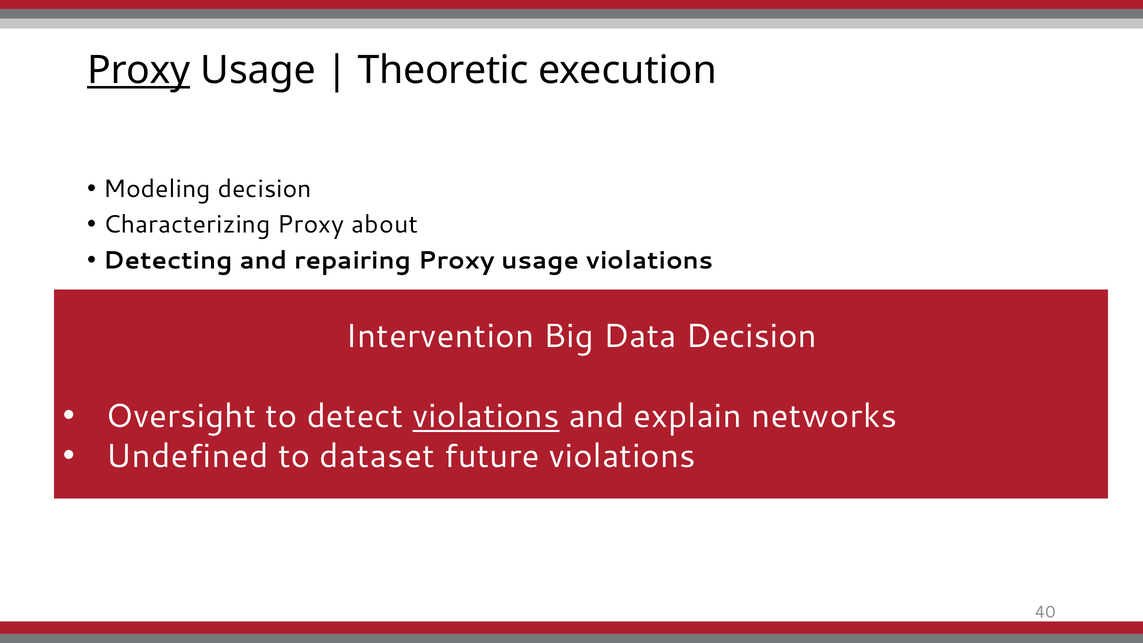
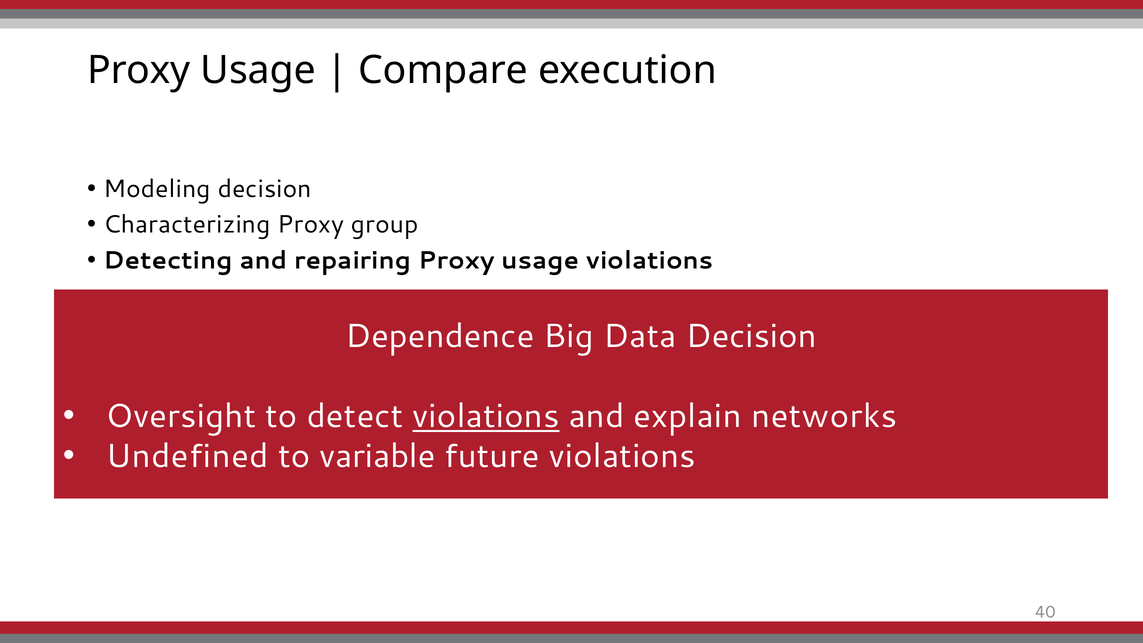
Proxy at (139, 70) underline: present -> none
Theoretic: Theoretic -> Compare
about: about -> group
Intervention: Intervention -> Dependence
dataset: dataset -> variable
